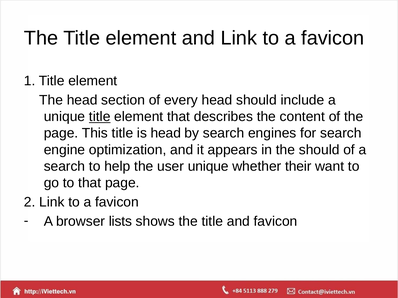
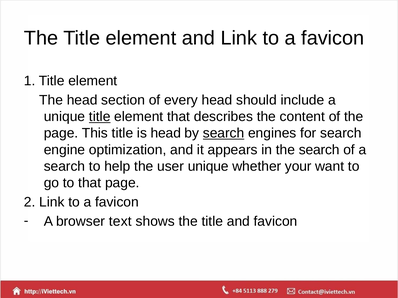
search at (224, 133) underline: none -> present
the should: should -> search
their: their -> your
lists: lists -> text
